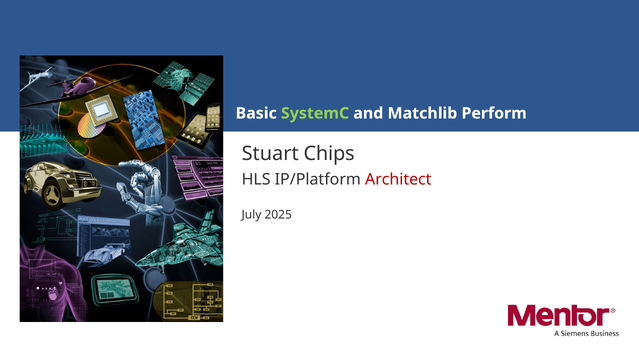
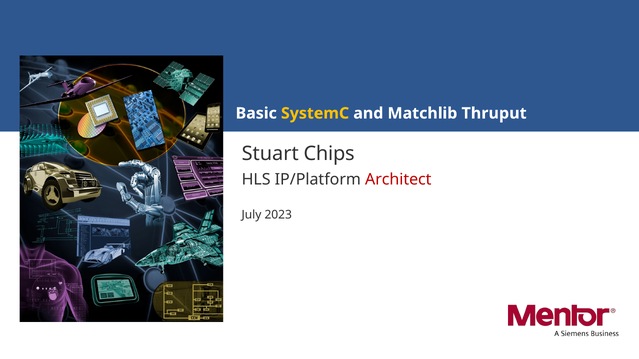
SystemC colour: light green -> yellow
Perform: Perform -> Thruput
2025: 2025 -> 2023
